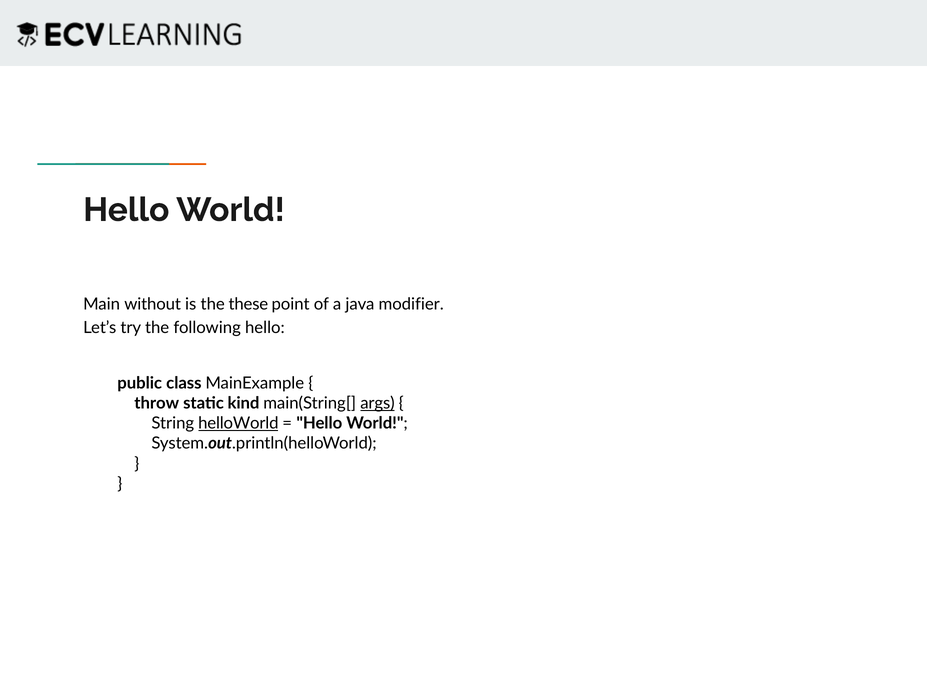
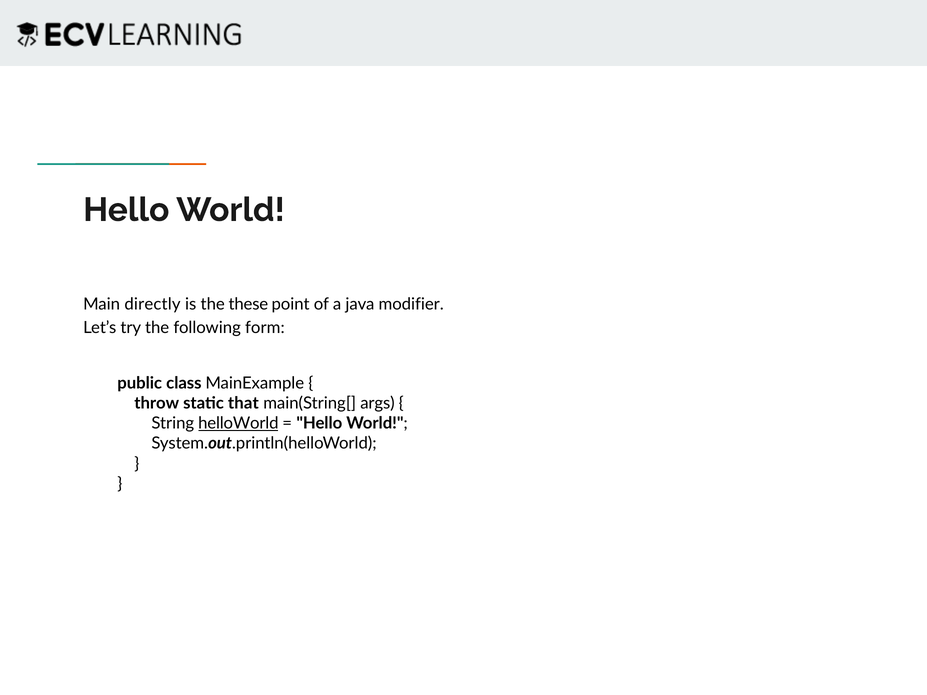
without: without -> directly
following hello: hello -> form
kind: kind -> that
args underline: present -> none
